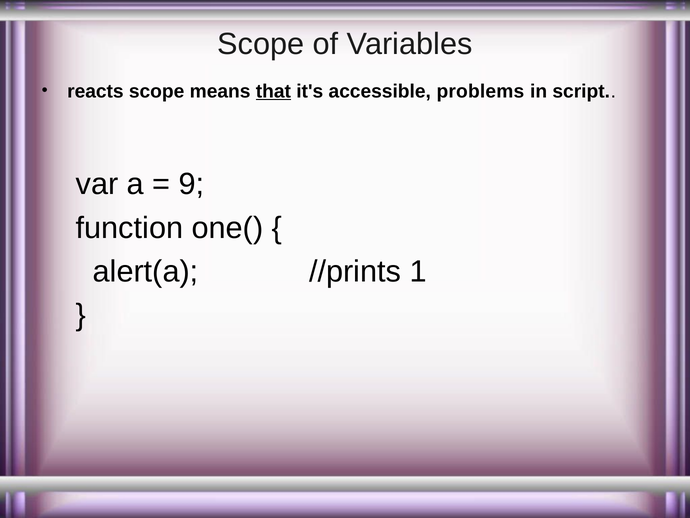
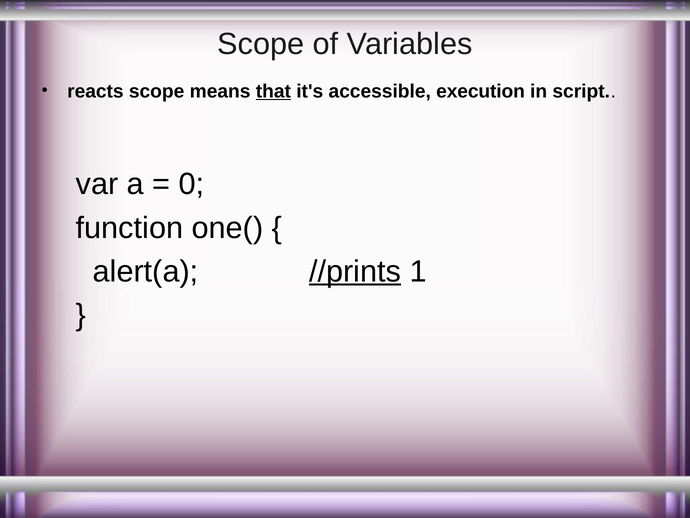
problems: problems -> execution
9: 9 -> 0
//prints underline: none -> present
